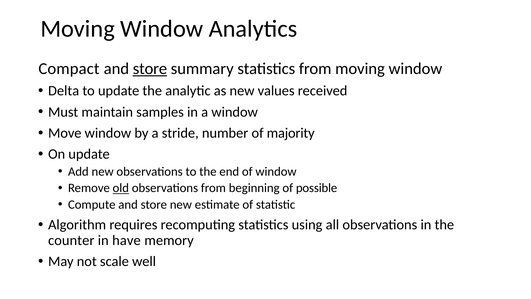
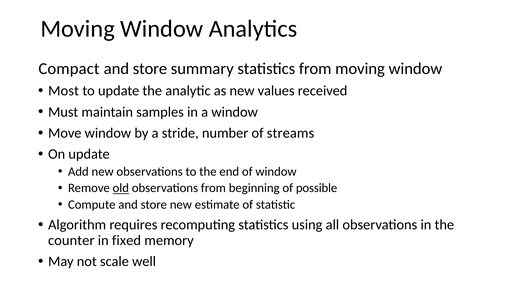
store at (150, 69) underline: present -> none
Delta: Delta -> Most
majority: majority -> streams
have: have -> fixed
